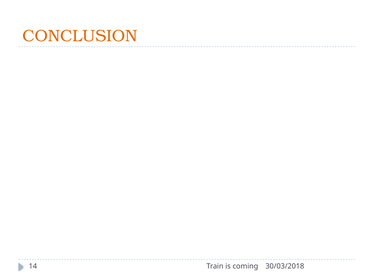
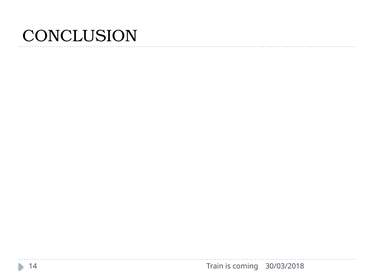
CONCLUSION colour: orange -> black
